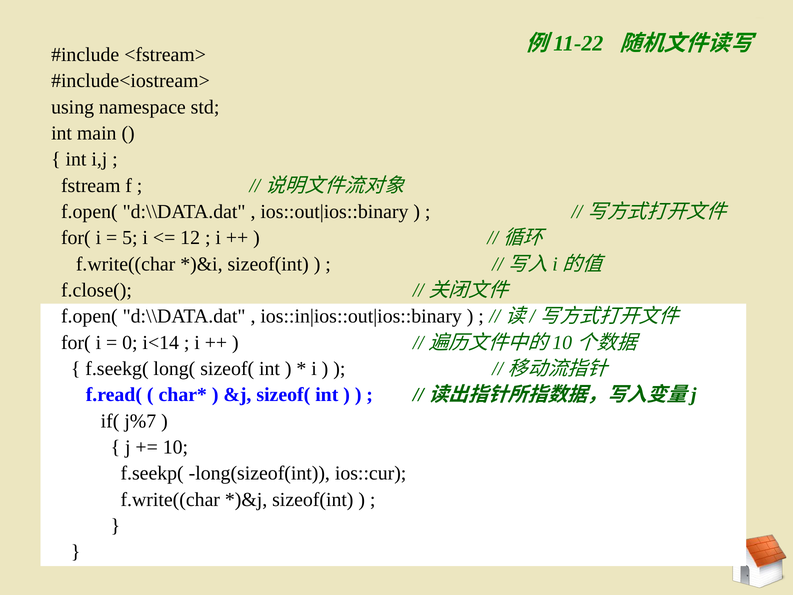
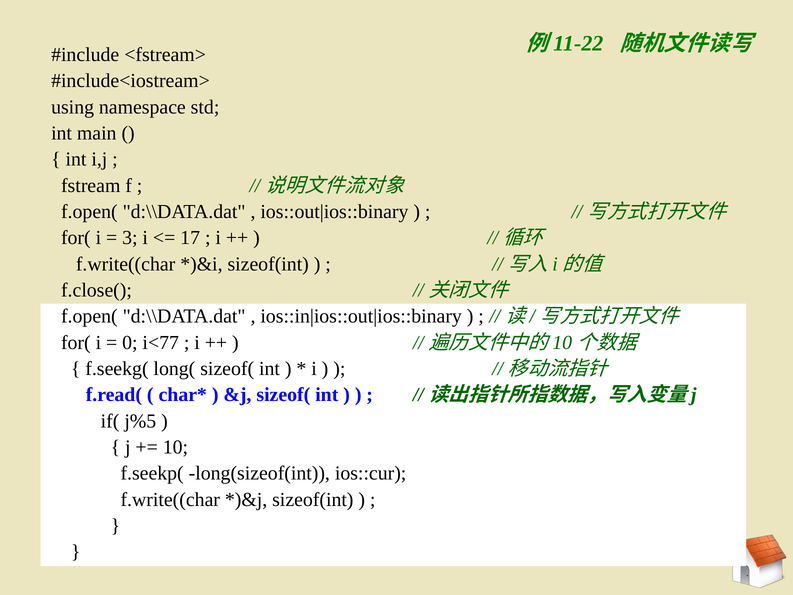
5 at (130, 238): 5 -> 3
12: 12 -> 17
i<14: i<14 -> i<77
j%7: j%7 -> j%5
